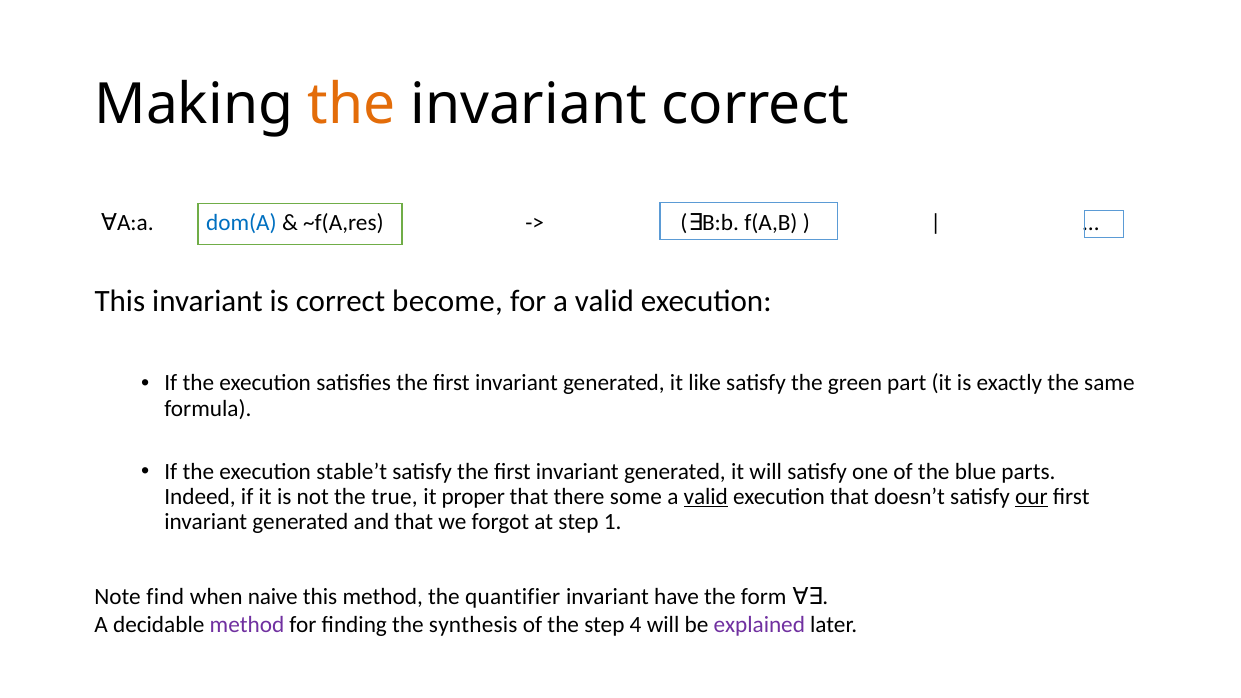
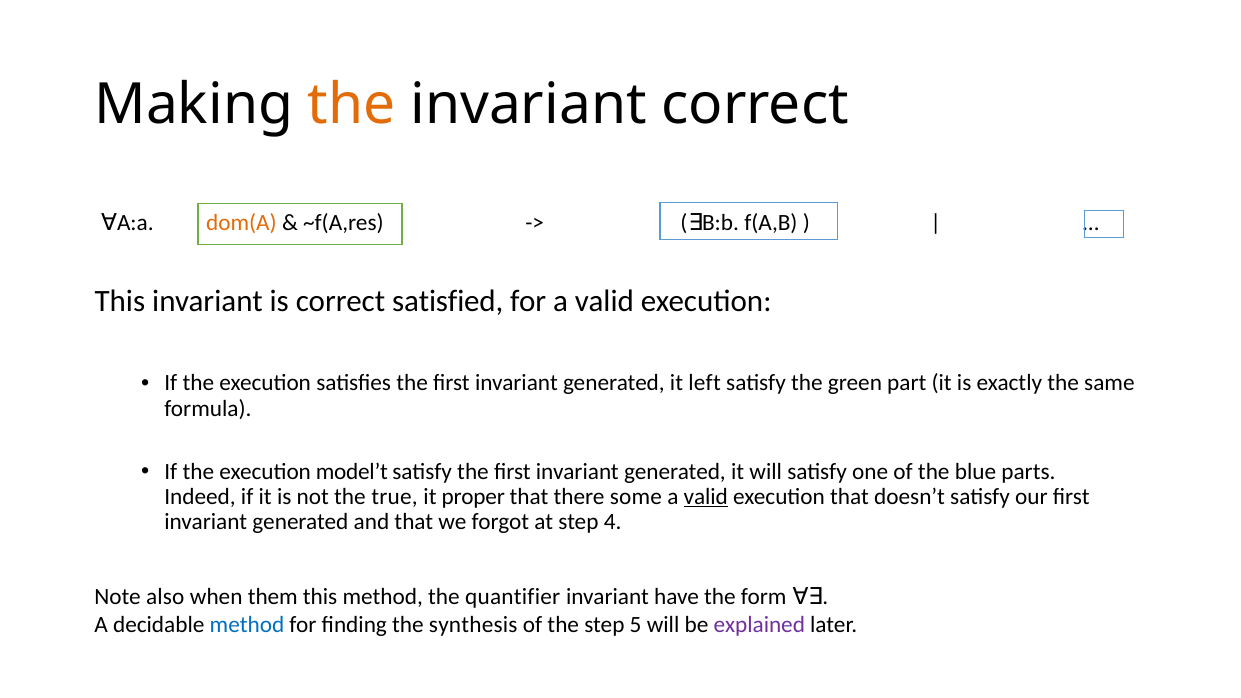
dom(A colour: blue -> orange
become: become -> satisfied
like: like -> left
stable’t: stable’t -> model’t
our underline: present -> none
1: 1 -> 4
find: find -> also
naive: naive -> them
method at (247, 625) colour: purple -> blue
4: 4 -> 5
